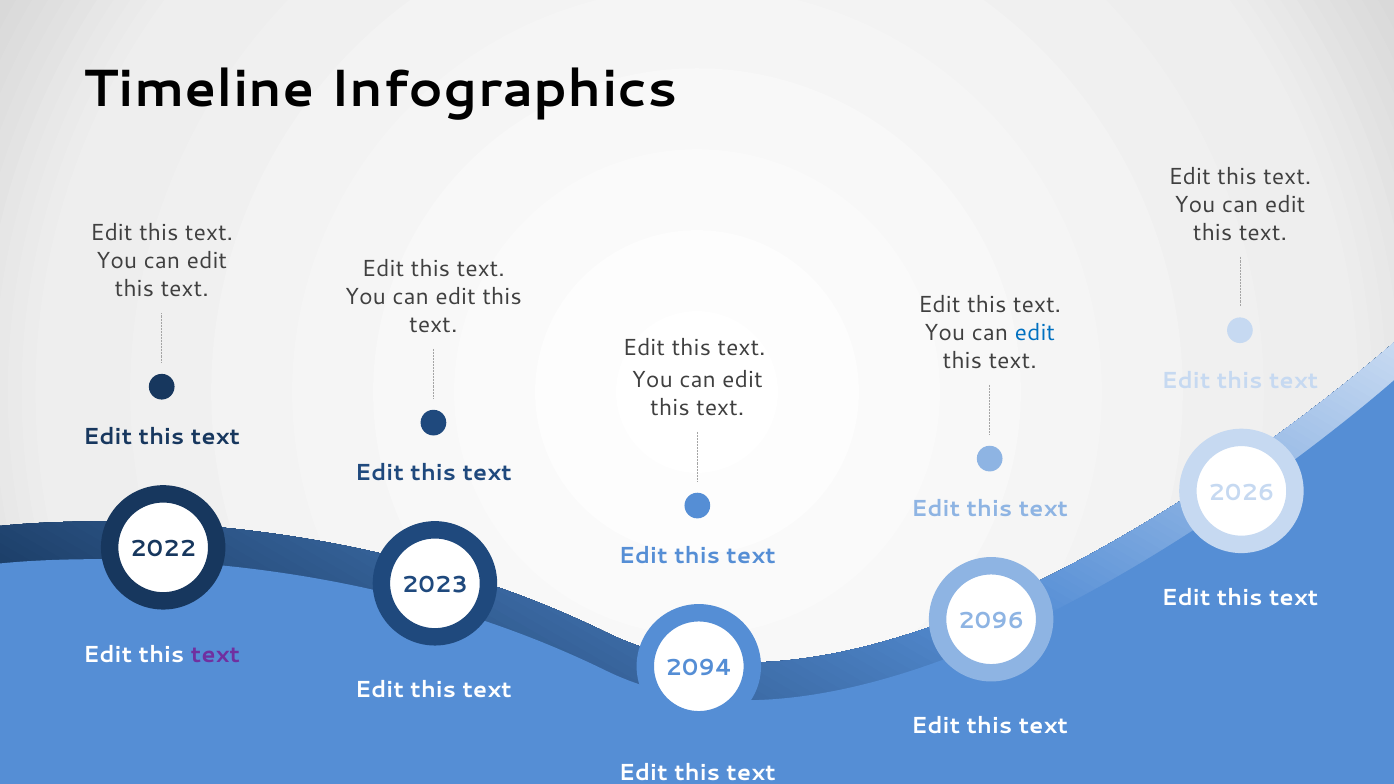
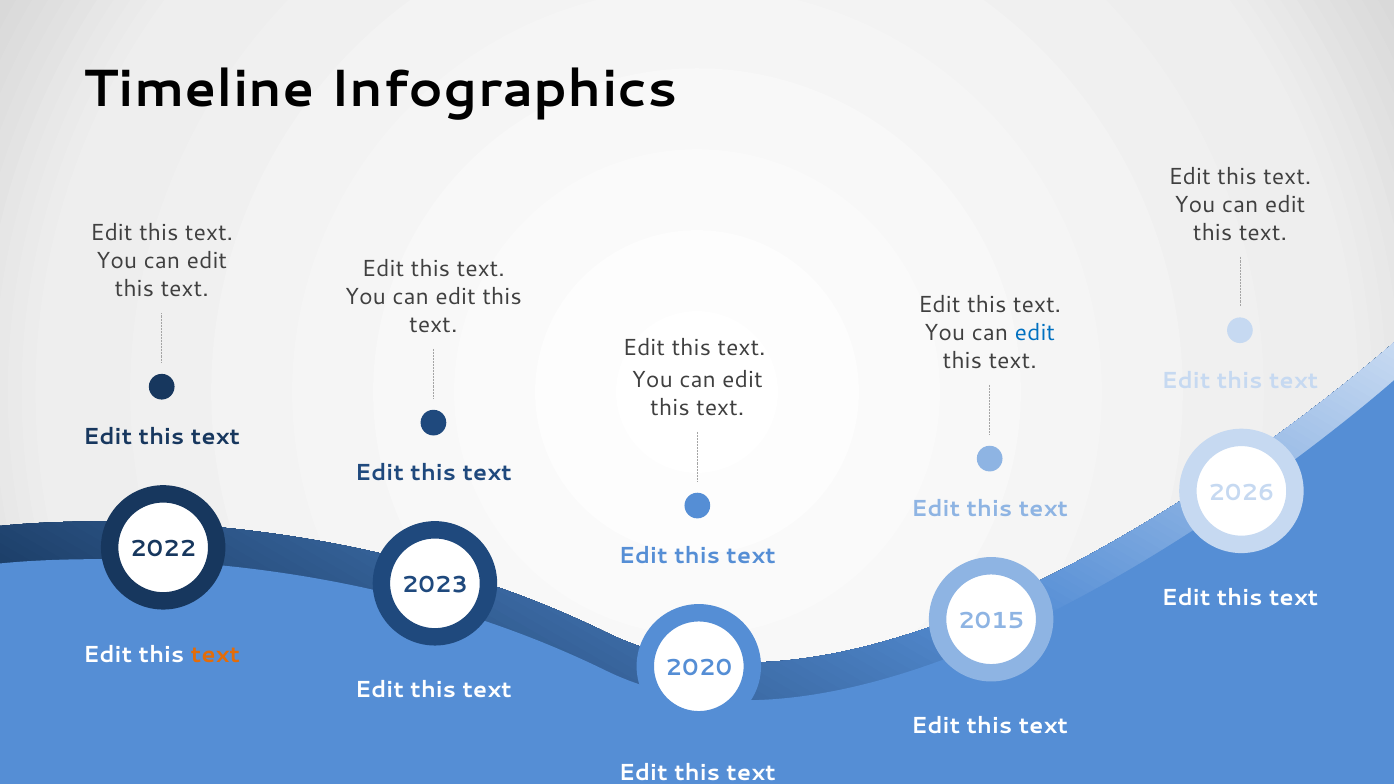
2096: 2096 -> 2015
text at (215, 655) colour: purple -> orange
2094: 2094 -> 2020
